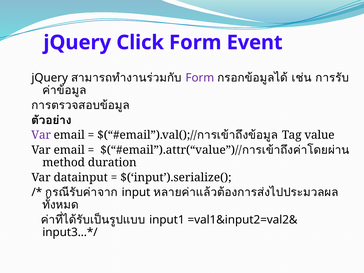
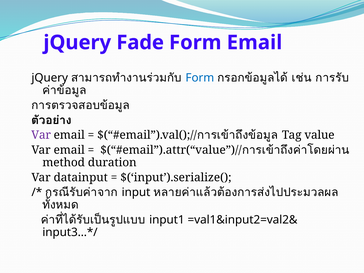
Click: Click -> Fade
Form Event: Event -> Email
Form at (200, 78) colour: purple -> blue
